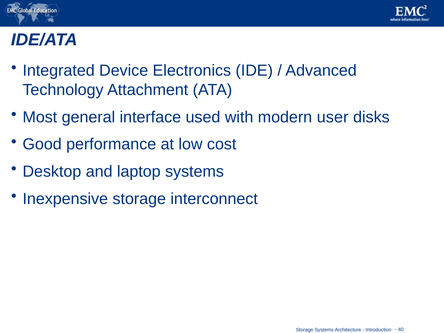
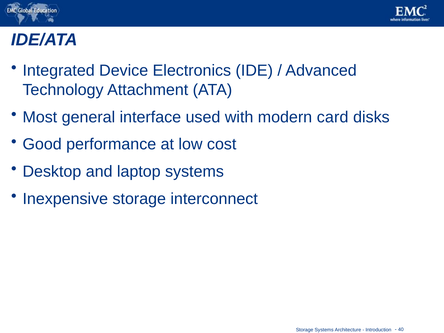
user: user -> card
